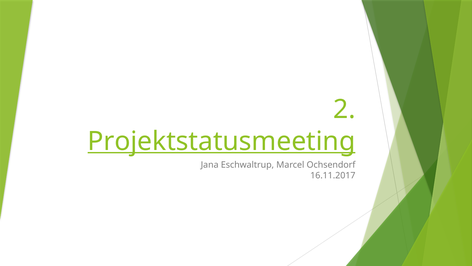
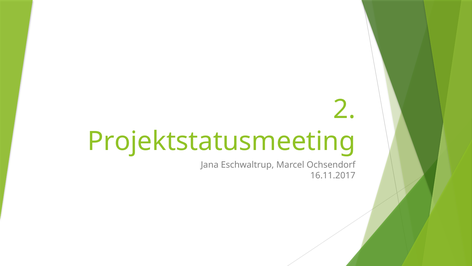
Projektstatusmeeting underline: present -> none
